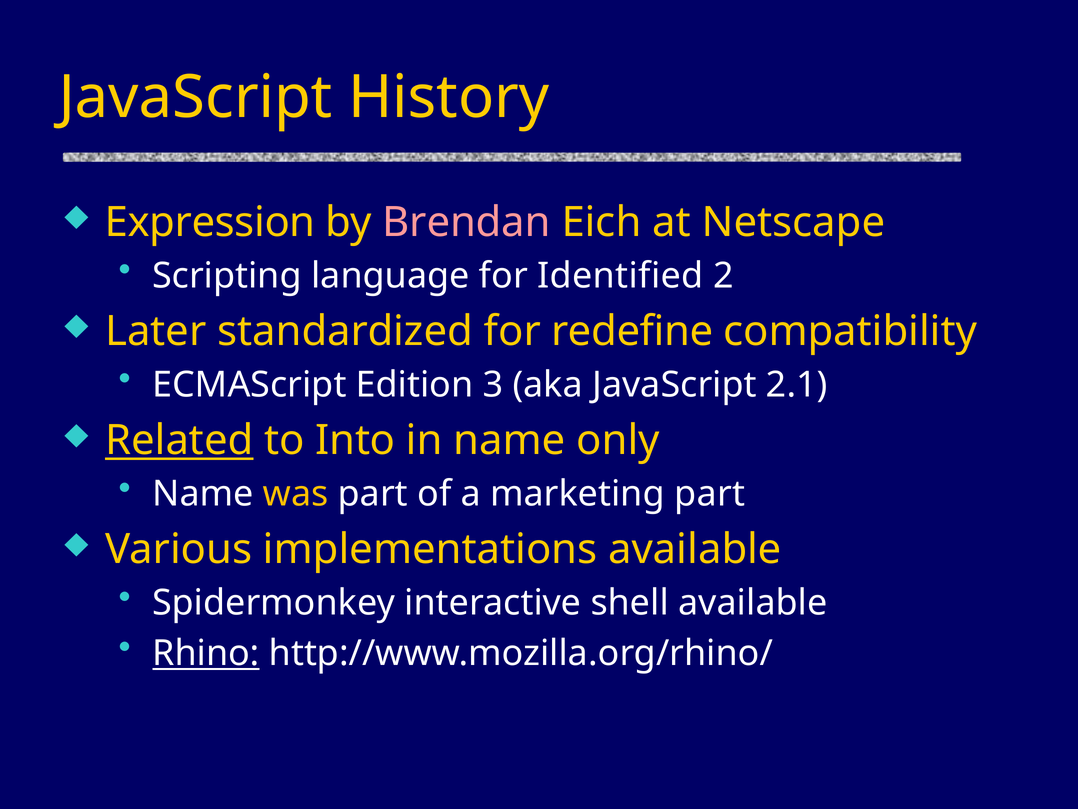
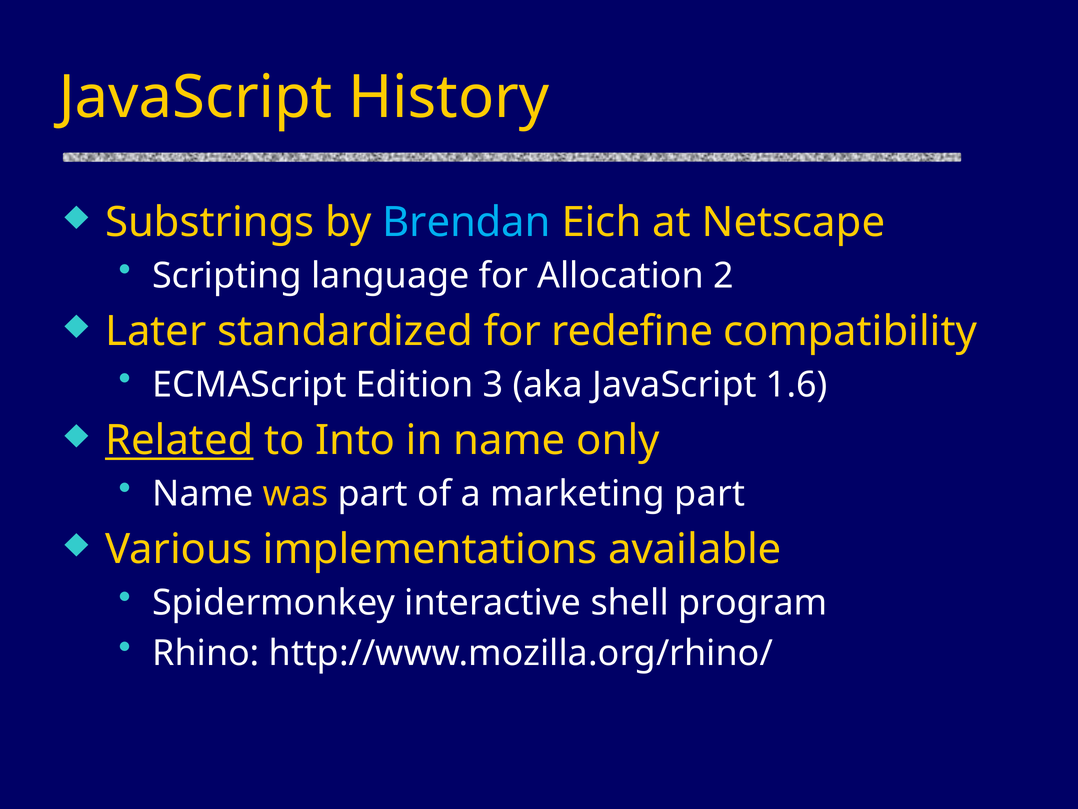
Expression: Expression -> Substrings
Brendan colour: pink -> light blue
Identified: Identified -> Allocation
2.1: 2.1 -> 1.6
shell available: available -> program
Rhino underline: present -> none
